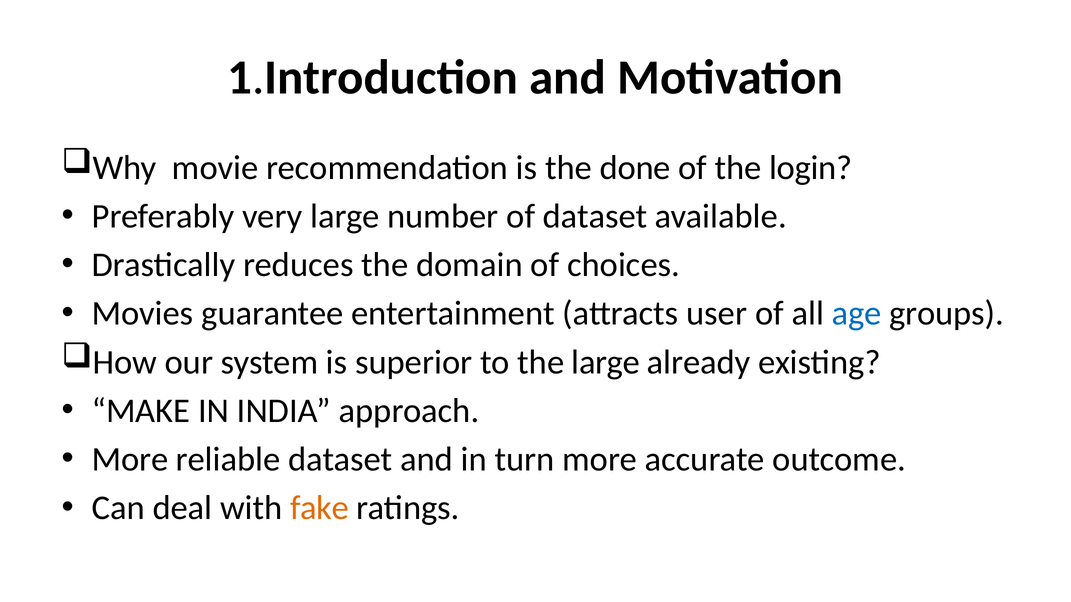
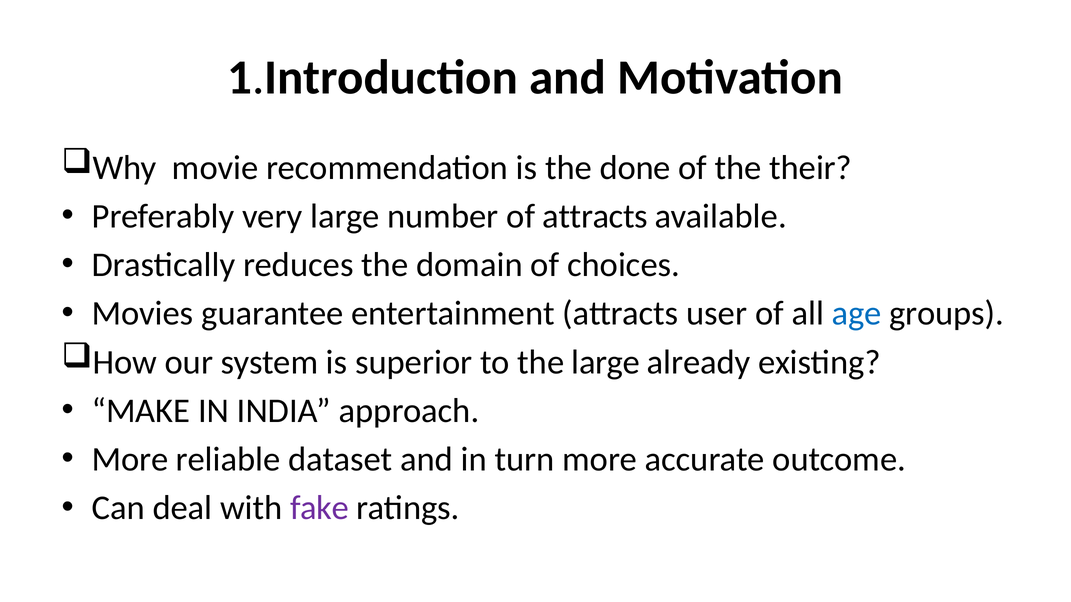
login: login -> their
of dataset: dataset -> attracts
fake colour: orange -> purple
